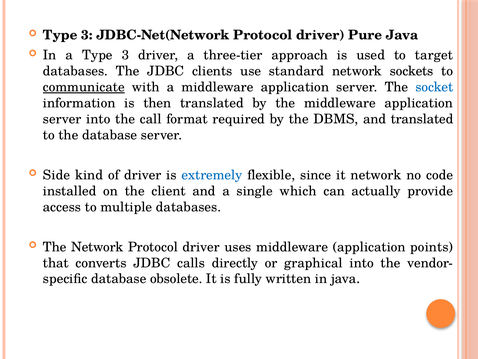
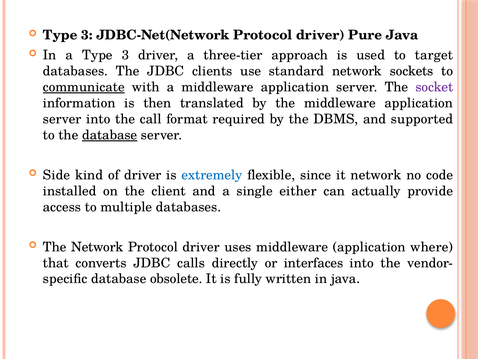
socket colour: blue -> purple
and translated: translated -> supported
database at (110, 135) underline: none -> present
which: which -> either
points: points -> where
graphical: graphical -> interfaces
